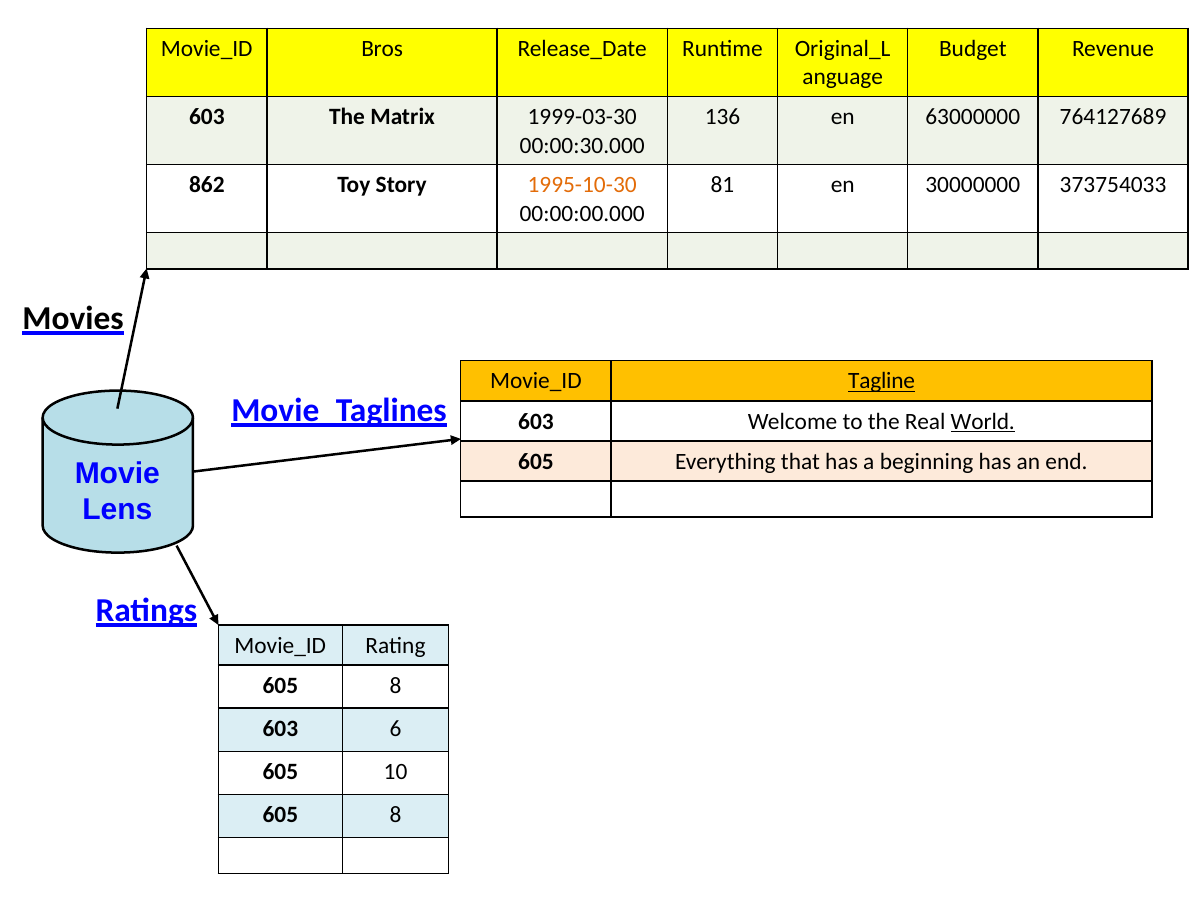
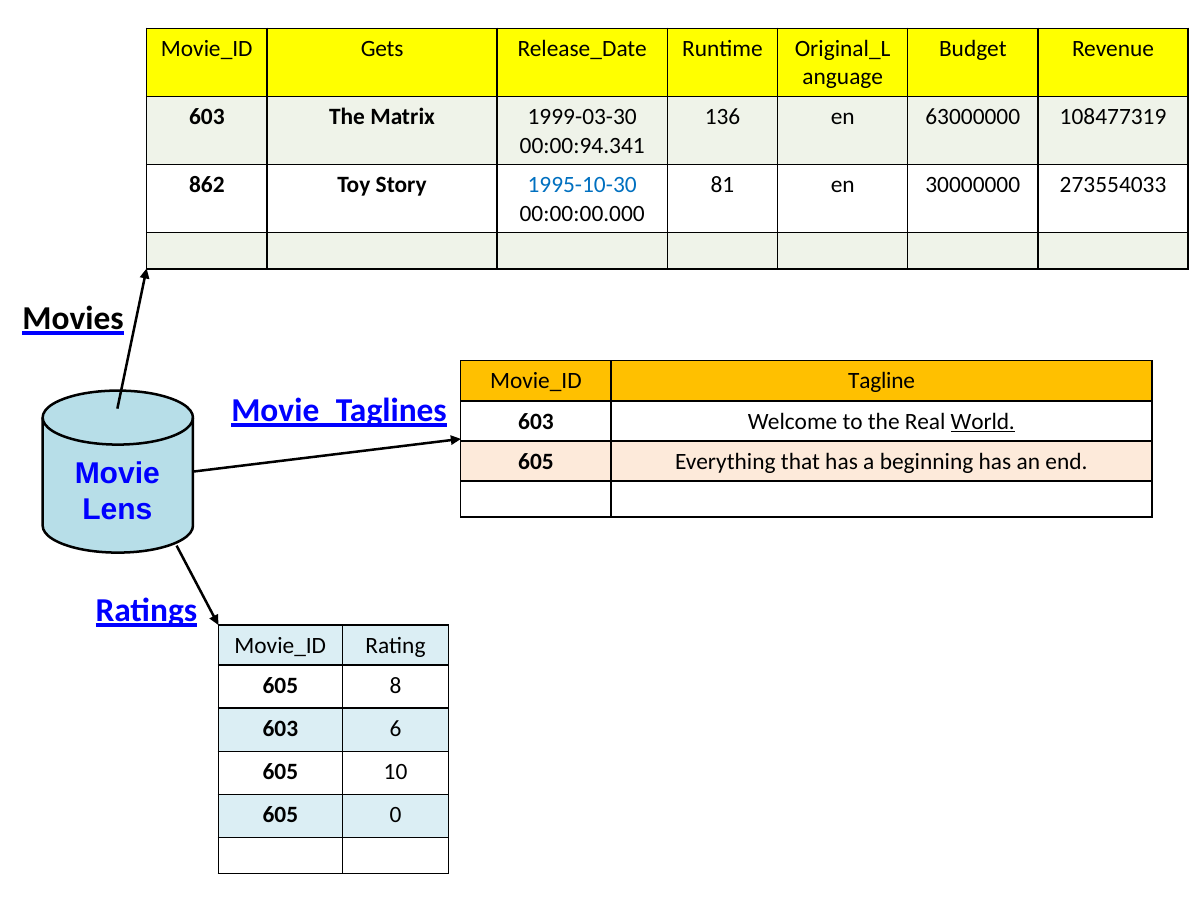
Bros: Bros -> Gets
764127689: 764127689 -> 108477319
00:00:30.000: 00:00:30.000 -> 00:00:94.341
1995-10-30 colour: orange -> blue
373754033: 373754033 -> 273554033
Tagline underline: present -> none
8 at (396, 815): 8 -> 0
